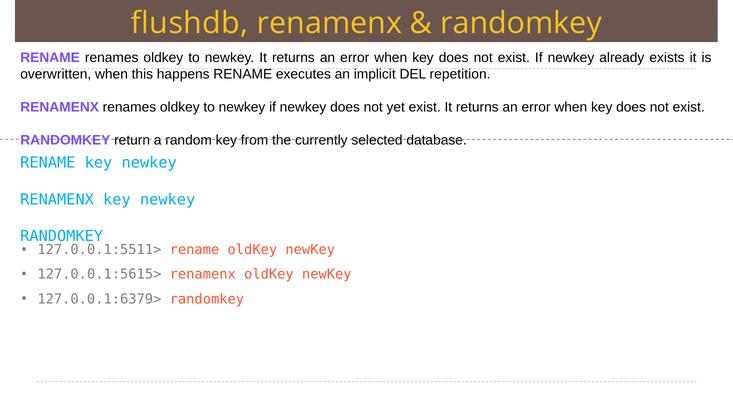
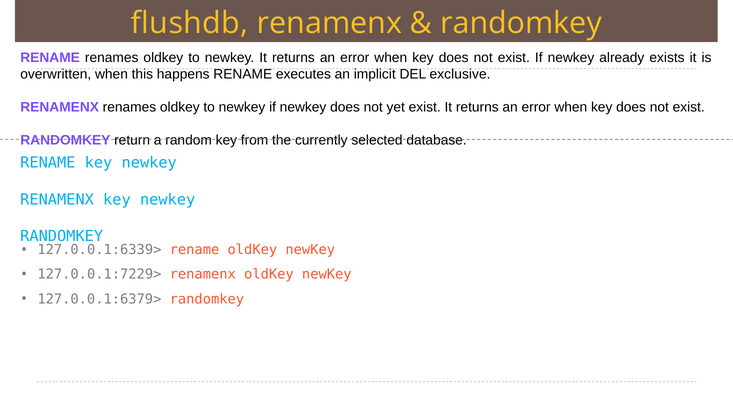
repetition: repetition -> exclusive
127.0.0.1:5511>: 127.0.0.1:5511> -> 127.0.0.1:6339>
127.0.0.1:5615>: 127.0.0.1:5615> -> 127.0.0.1:7229>
